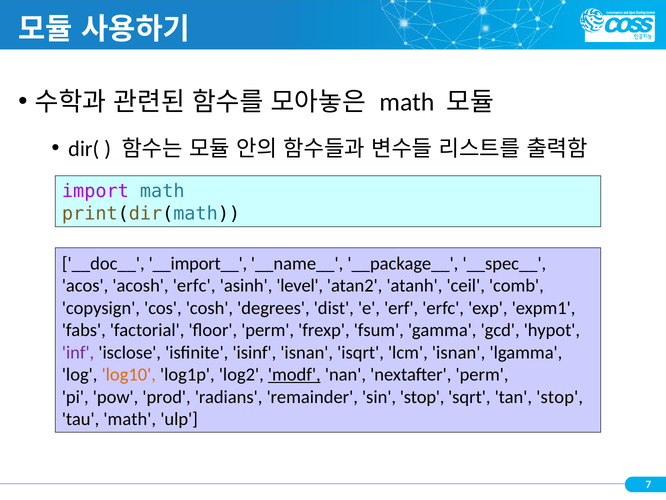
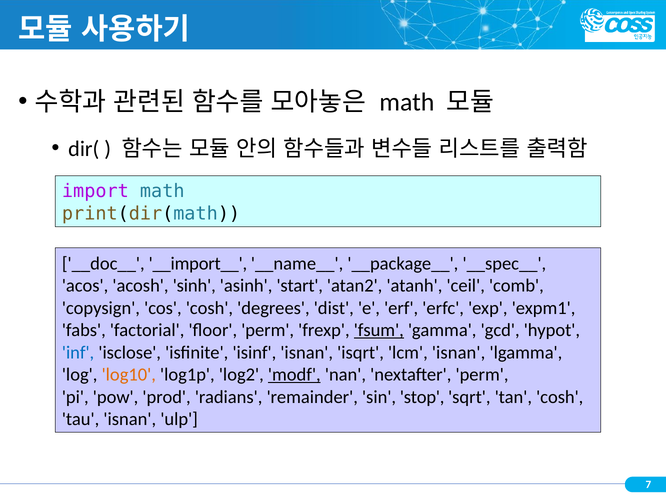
acosh erfc: erfc -> sinh
level: level -> start
fsum underline: none -> present
inf colour: purple -> blue
tan stop: stop -> cosh
tau math: math -> isnan
